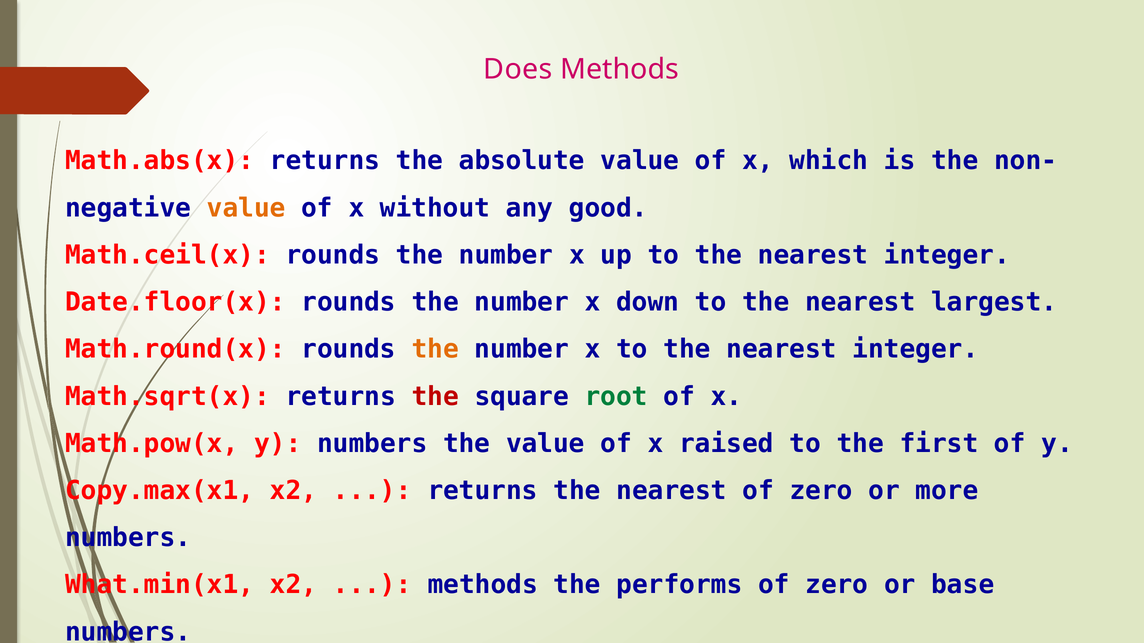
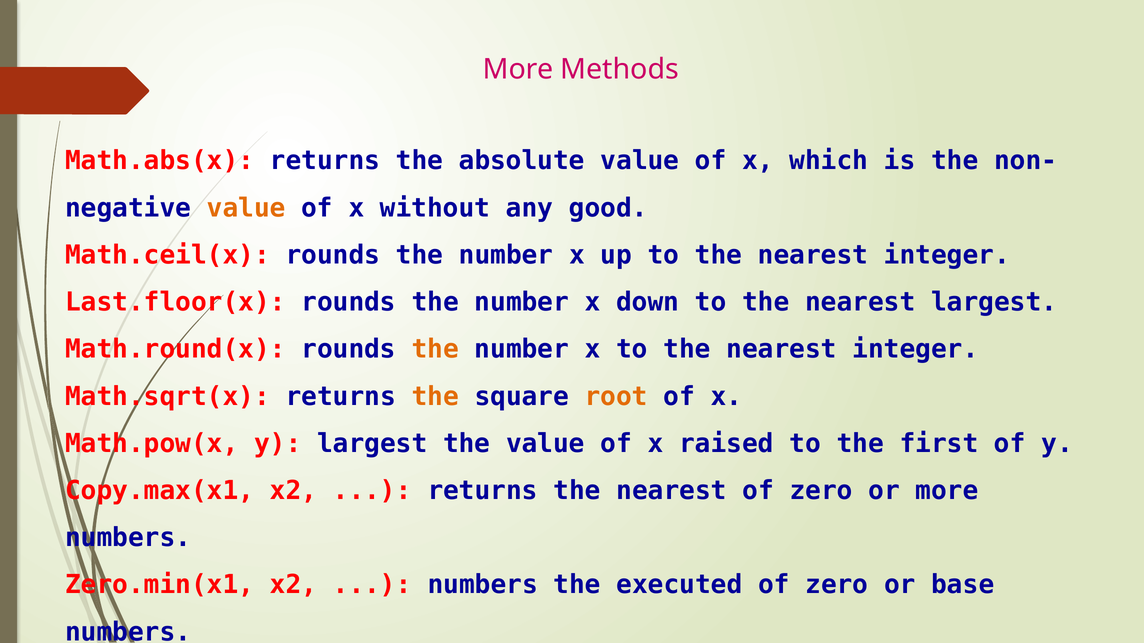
Does at (518, 69): Does -> More
Date.floor(x: Date.floor(x -> Last.floor(x
the at (435, 397) colour: red -> orange
root colour: green -> orange
y numbers: numbers -> largest
What.min(x1: What.min(x1 -> Zero.min(x1
methods at (483, 585): methods -> numbers
performs: performs -> executed
